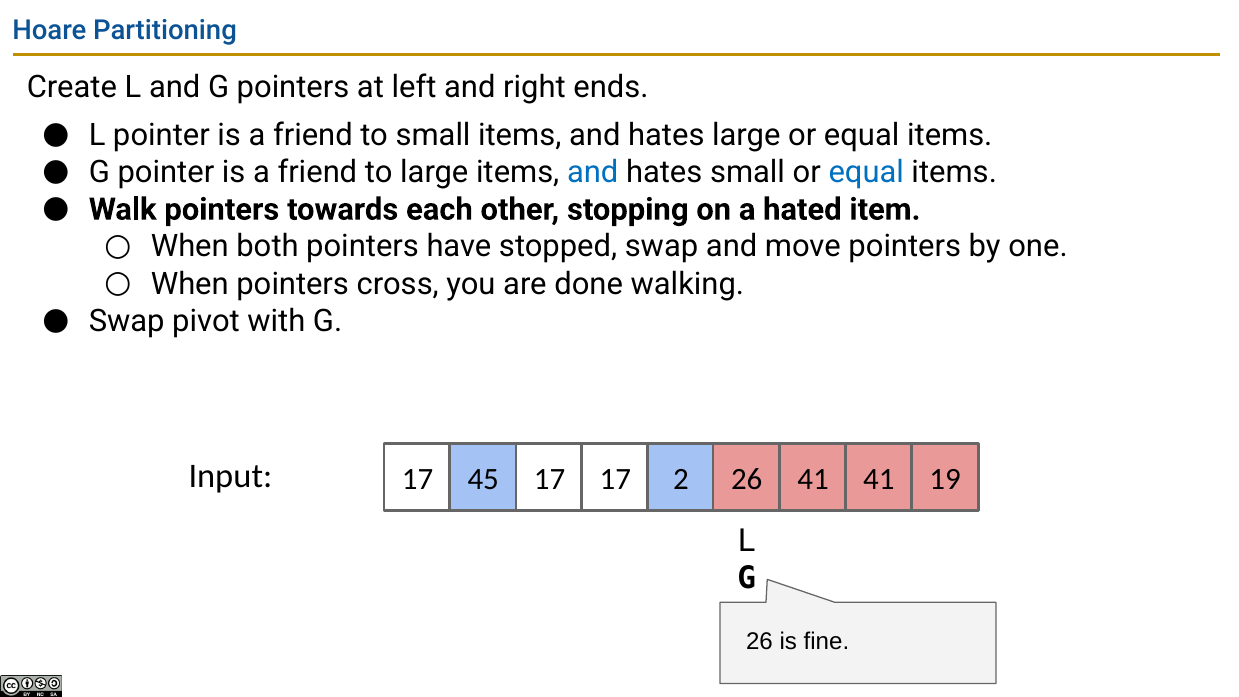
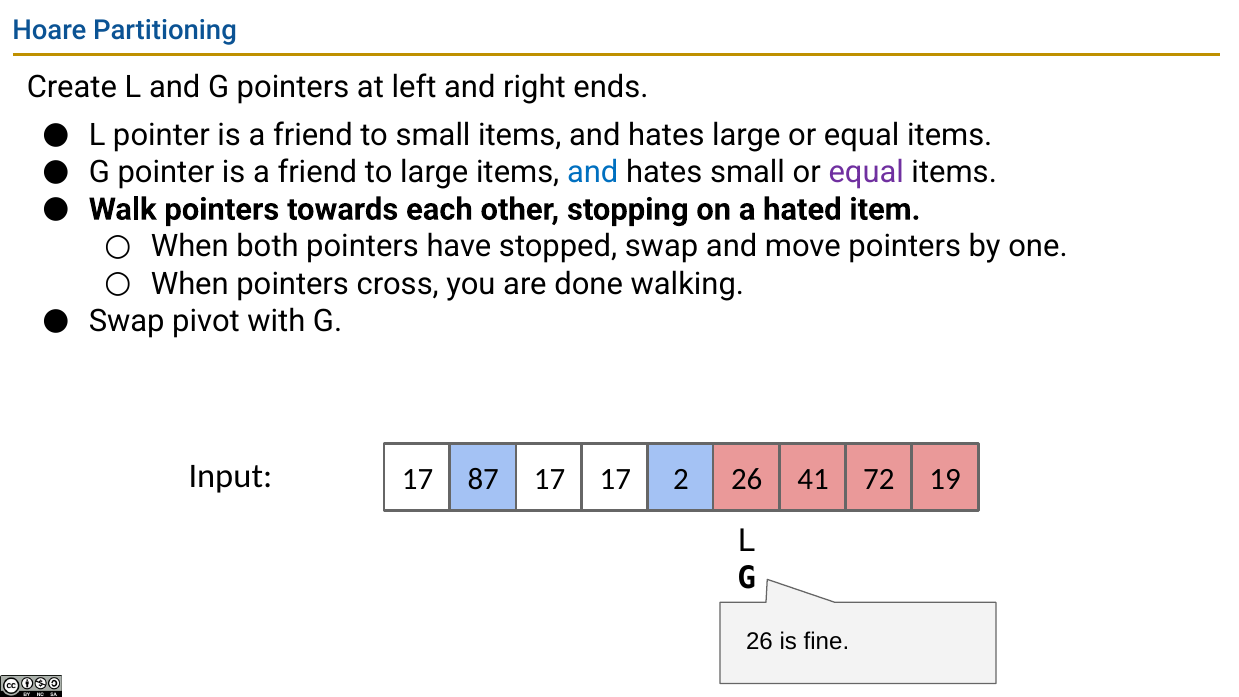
equal at (866, 172) colour: blue -> purple
45: 45 -> 87
41 41: 41 -> 72
